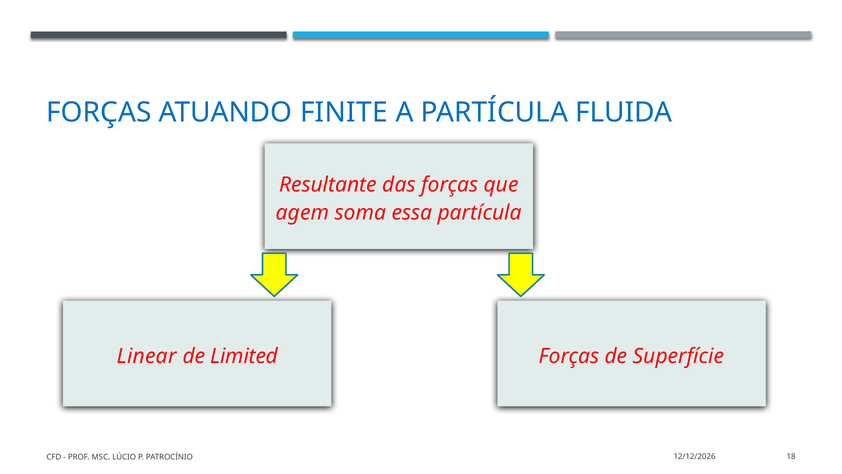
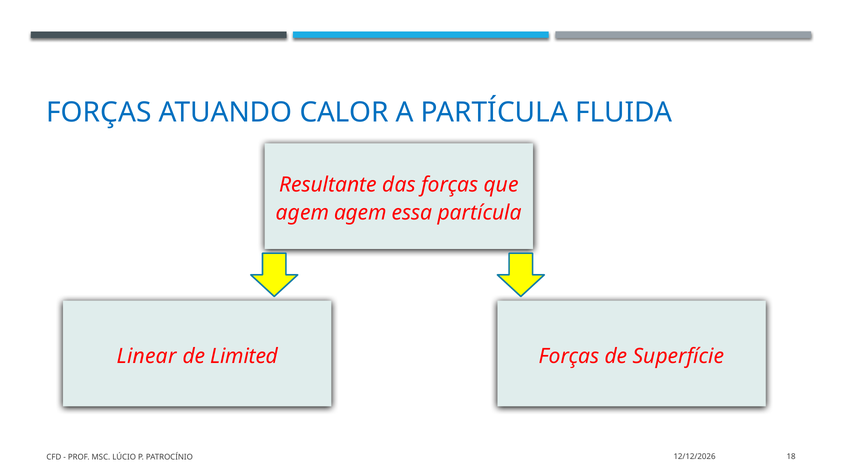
FINITE: FINITE -> CALOR
agem soma: soma -> agem
